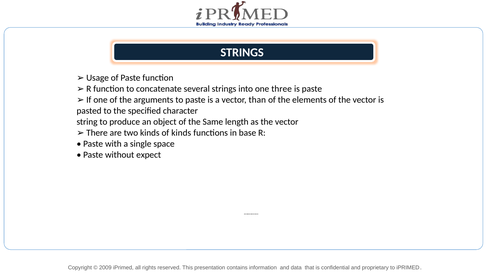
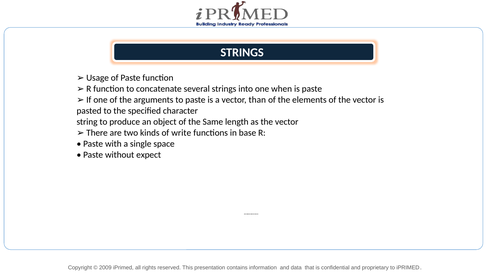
three: three -> when
of kinds: kinds -> write
